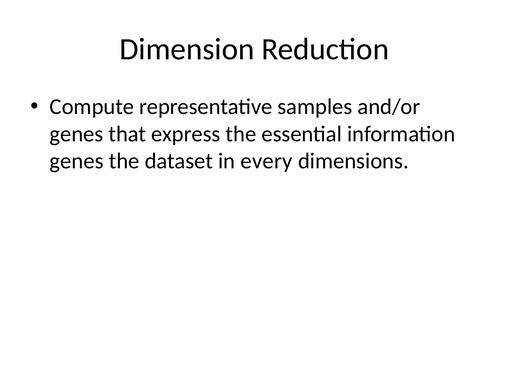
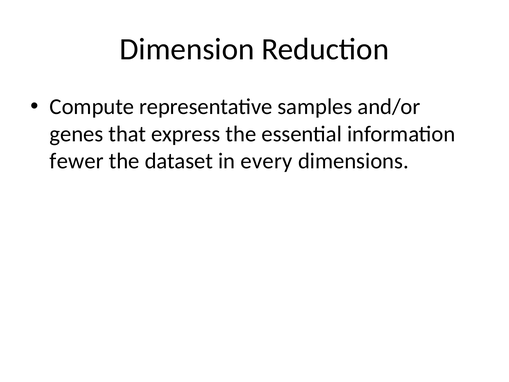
genes at (77, 161): genes -> fewer
